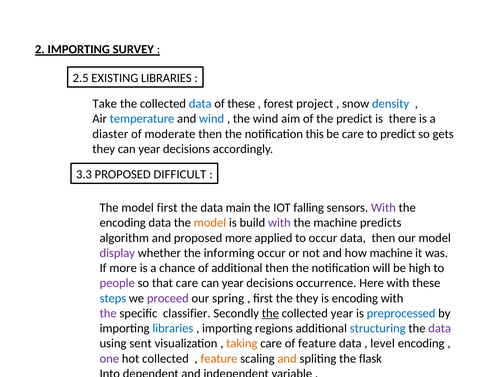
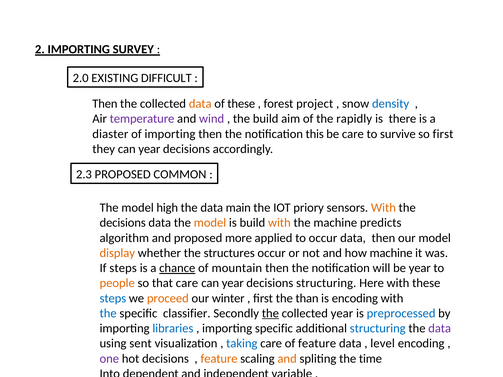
2.5: 2.5 -> 2.0
EXISTING LIBRARIES: LIBRARIES -> DIFFICULT
Take at (105, 104): Take -> Then
data at (200, 104) colour: blue -> orange
temperature colour: blue -> purple
wind at (212, 119) colour: blue -> purple
the wind: wind -> build
the predict: predict -> rapidly
of moderate: moderate -> importing
to predict: predict -> survive
so gets: gets -> first
3.3: 3.3 -> 2.3
DIFFICULT: DIFFICULT -> COMMON
model first: first -> high
falling: falling -> priory
With at (383, 208) colour: purple -> orange
encoding at (123, 223): encoding -> decisions
with at (279, 223) colour: purple -> orange
display colour: purple -> orange
informing: informing -> structures
If more: more -> steps
chance underline: none -> present
of additional: additional -> mountain
be high: high -> year
people colour: purple -> orange
decisions occurrence: occurrence -> structuring
proceed colour: purple -> orange
spring: spring -> winter
the they: they -> than
the at (108, 314) colour: purple -> blue
importing regions: regions -> specific
taking colour: orange -> blue
hot collected: collected -> decisions
flask: flask -> time
